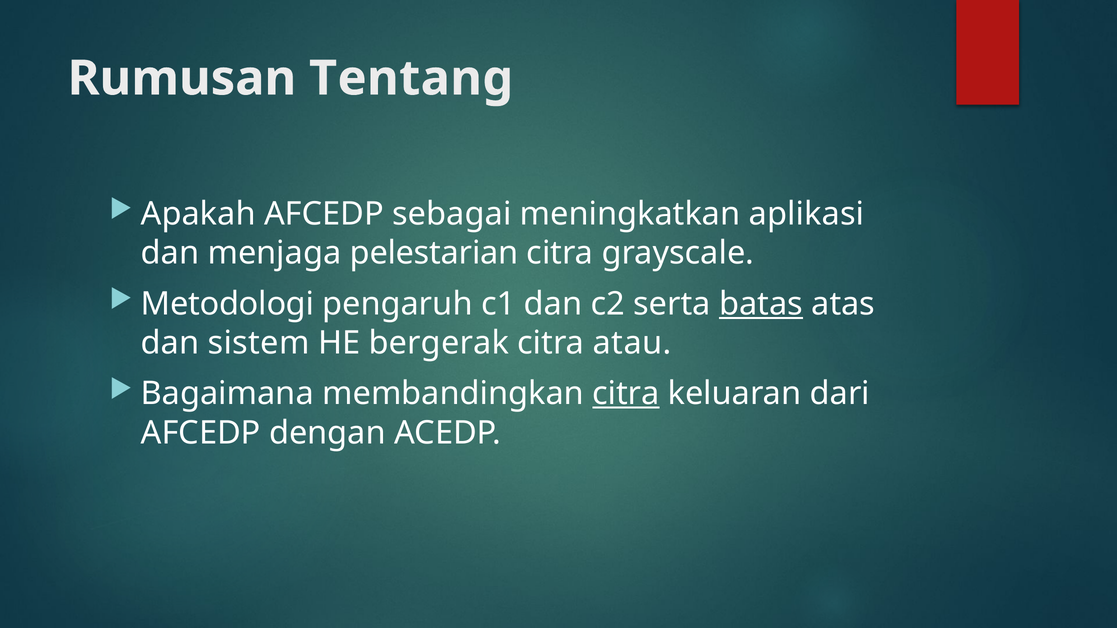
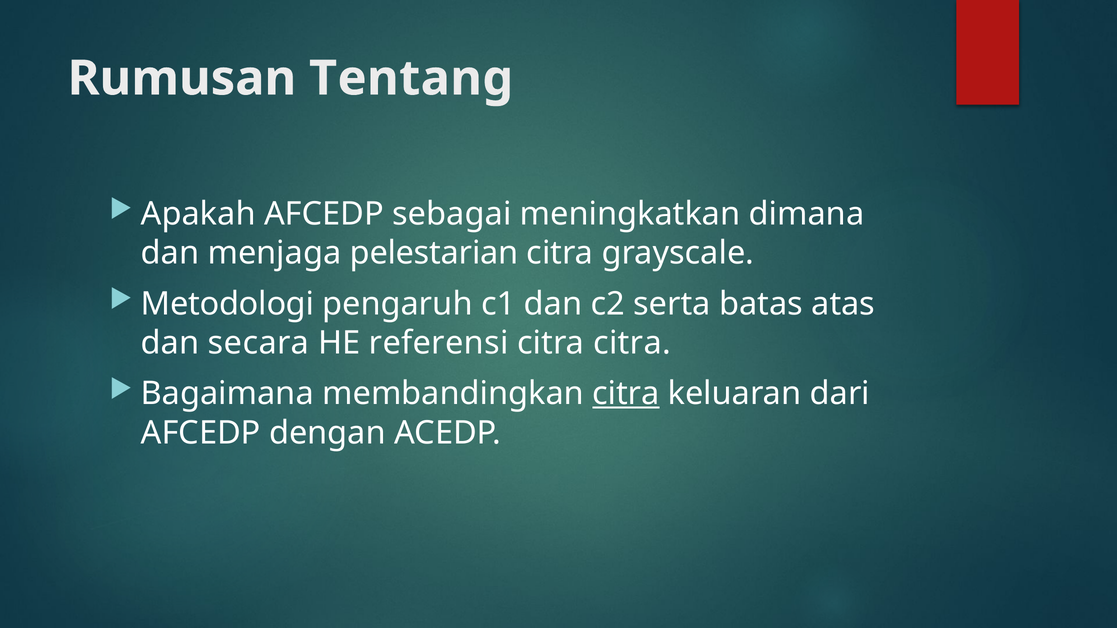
aplikasi: aplikasi -> dimana
batas underline: present -> none
sistem: sistem -> secara
bergerak: bergerak -> referensi
citra atau: atau -> citra
